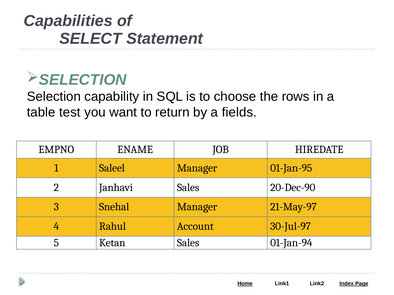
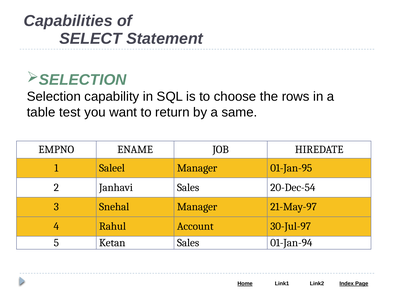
fields: fields -> same
20-Dec-90: 20-Dec-90 -> 20-Dec-54
